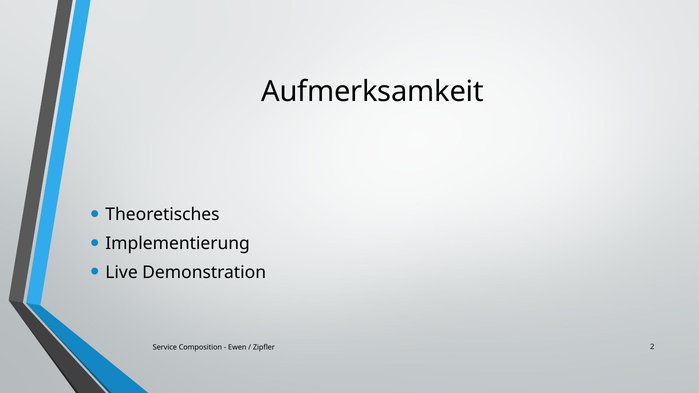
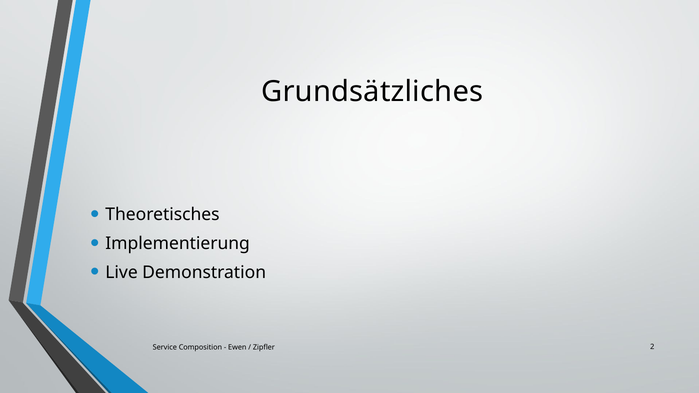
Aufmerksamkeit: Aufmerksamkeit -> Grundsätzliches
